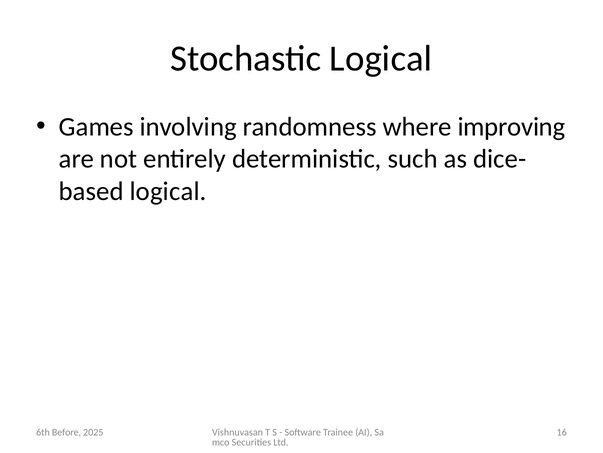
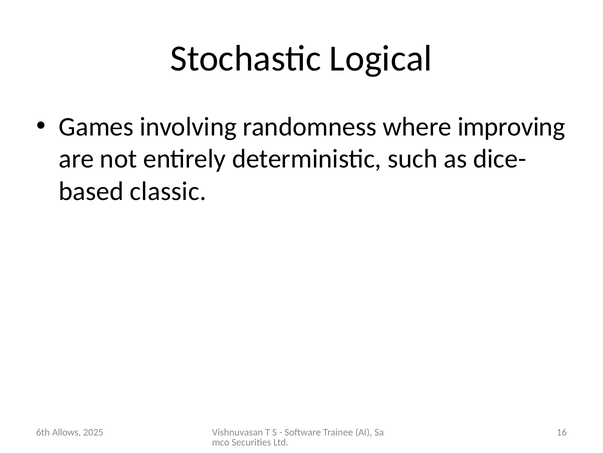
logical at (168, 191): logical -> classic
Before: Before -> Allows
